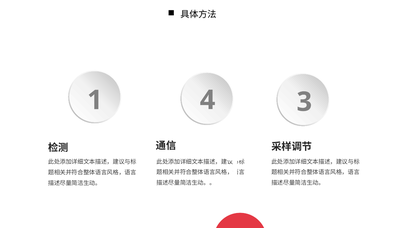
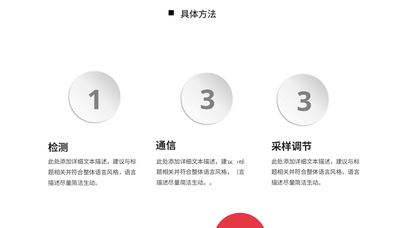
1 4: 4 -> 3
